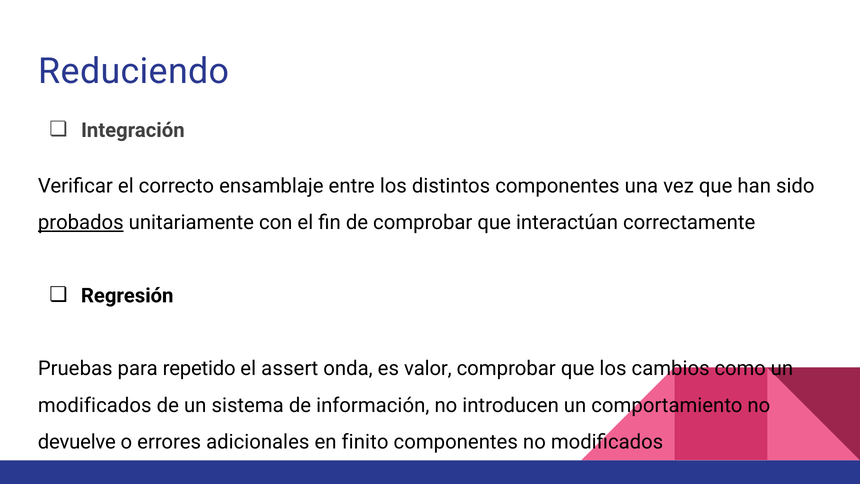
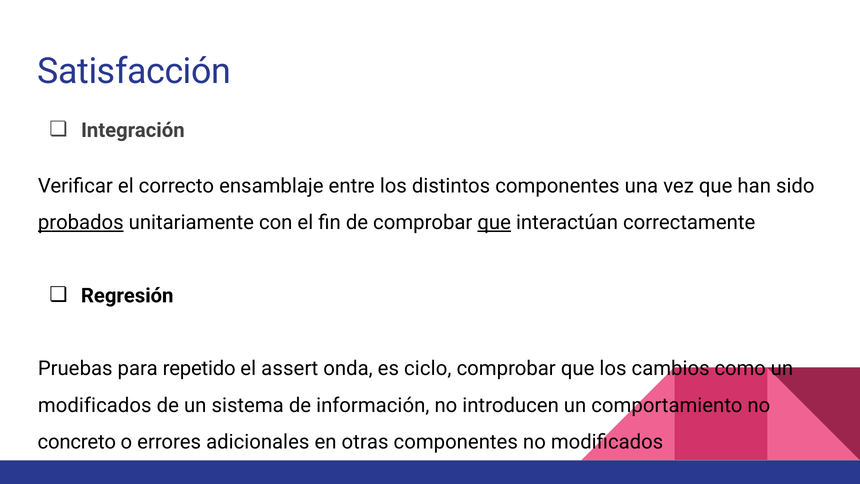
Reduciendo: Reduciendo -> Satisfacción
que at (494, 222) underline: none -> present
valor: valor -> ciclo
devuelve: devuelve -> concreto
finito: finito -> otras
